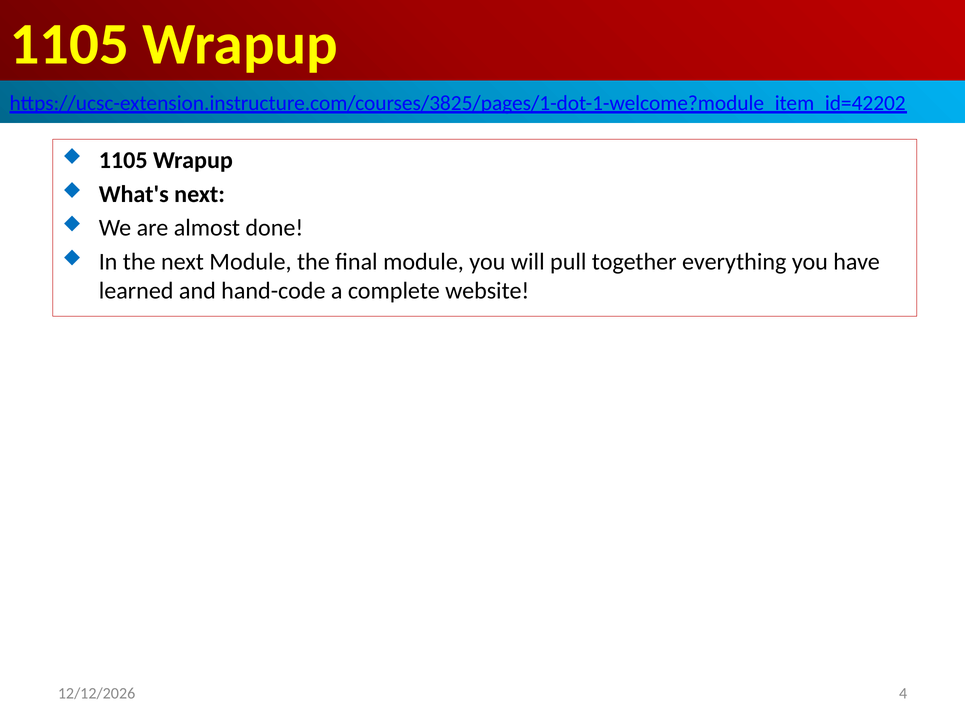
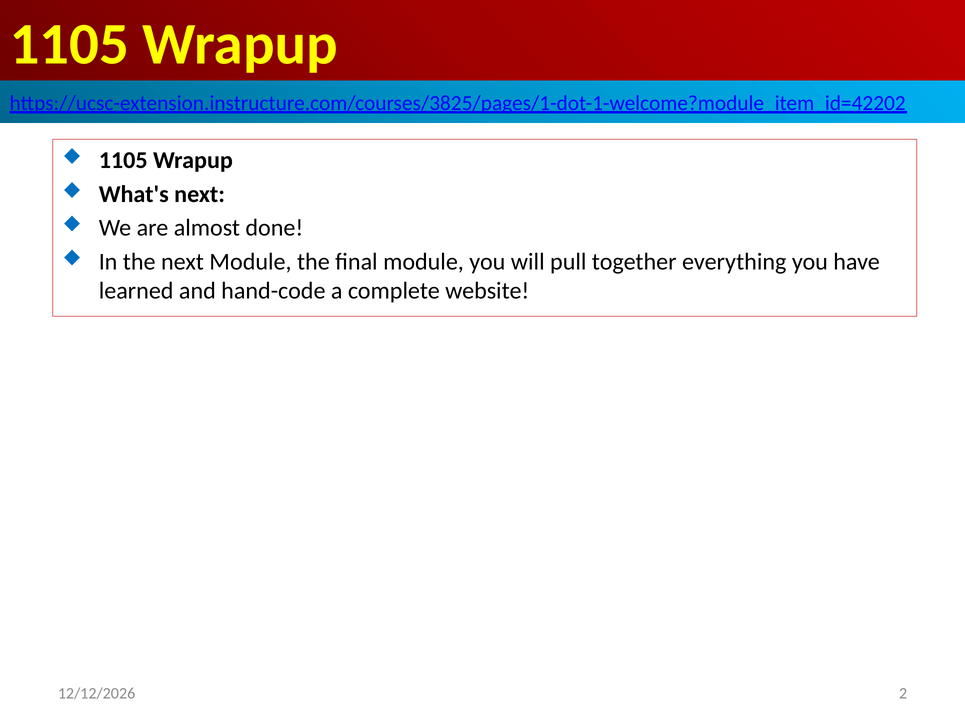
4: 4 -> 2
